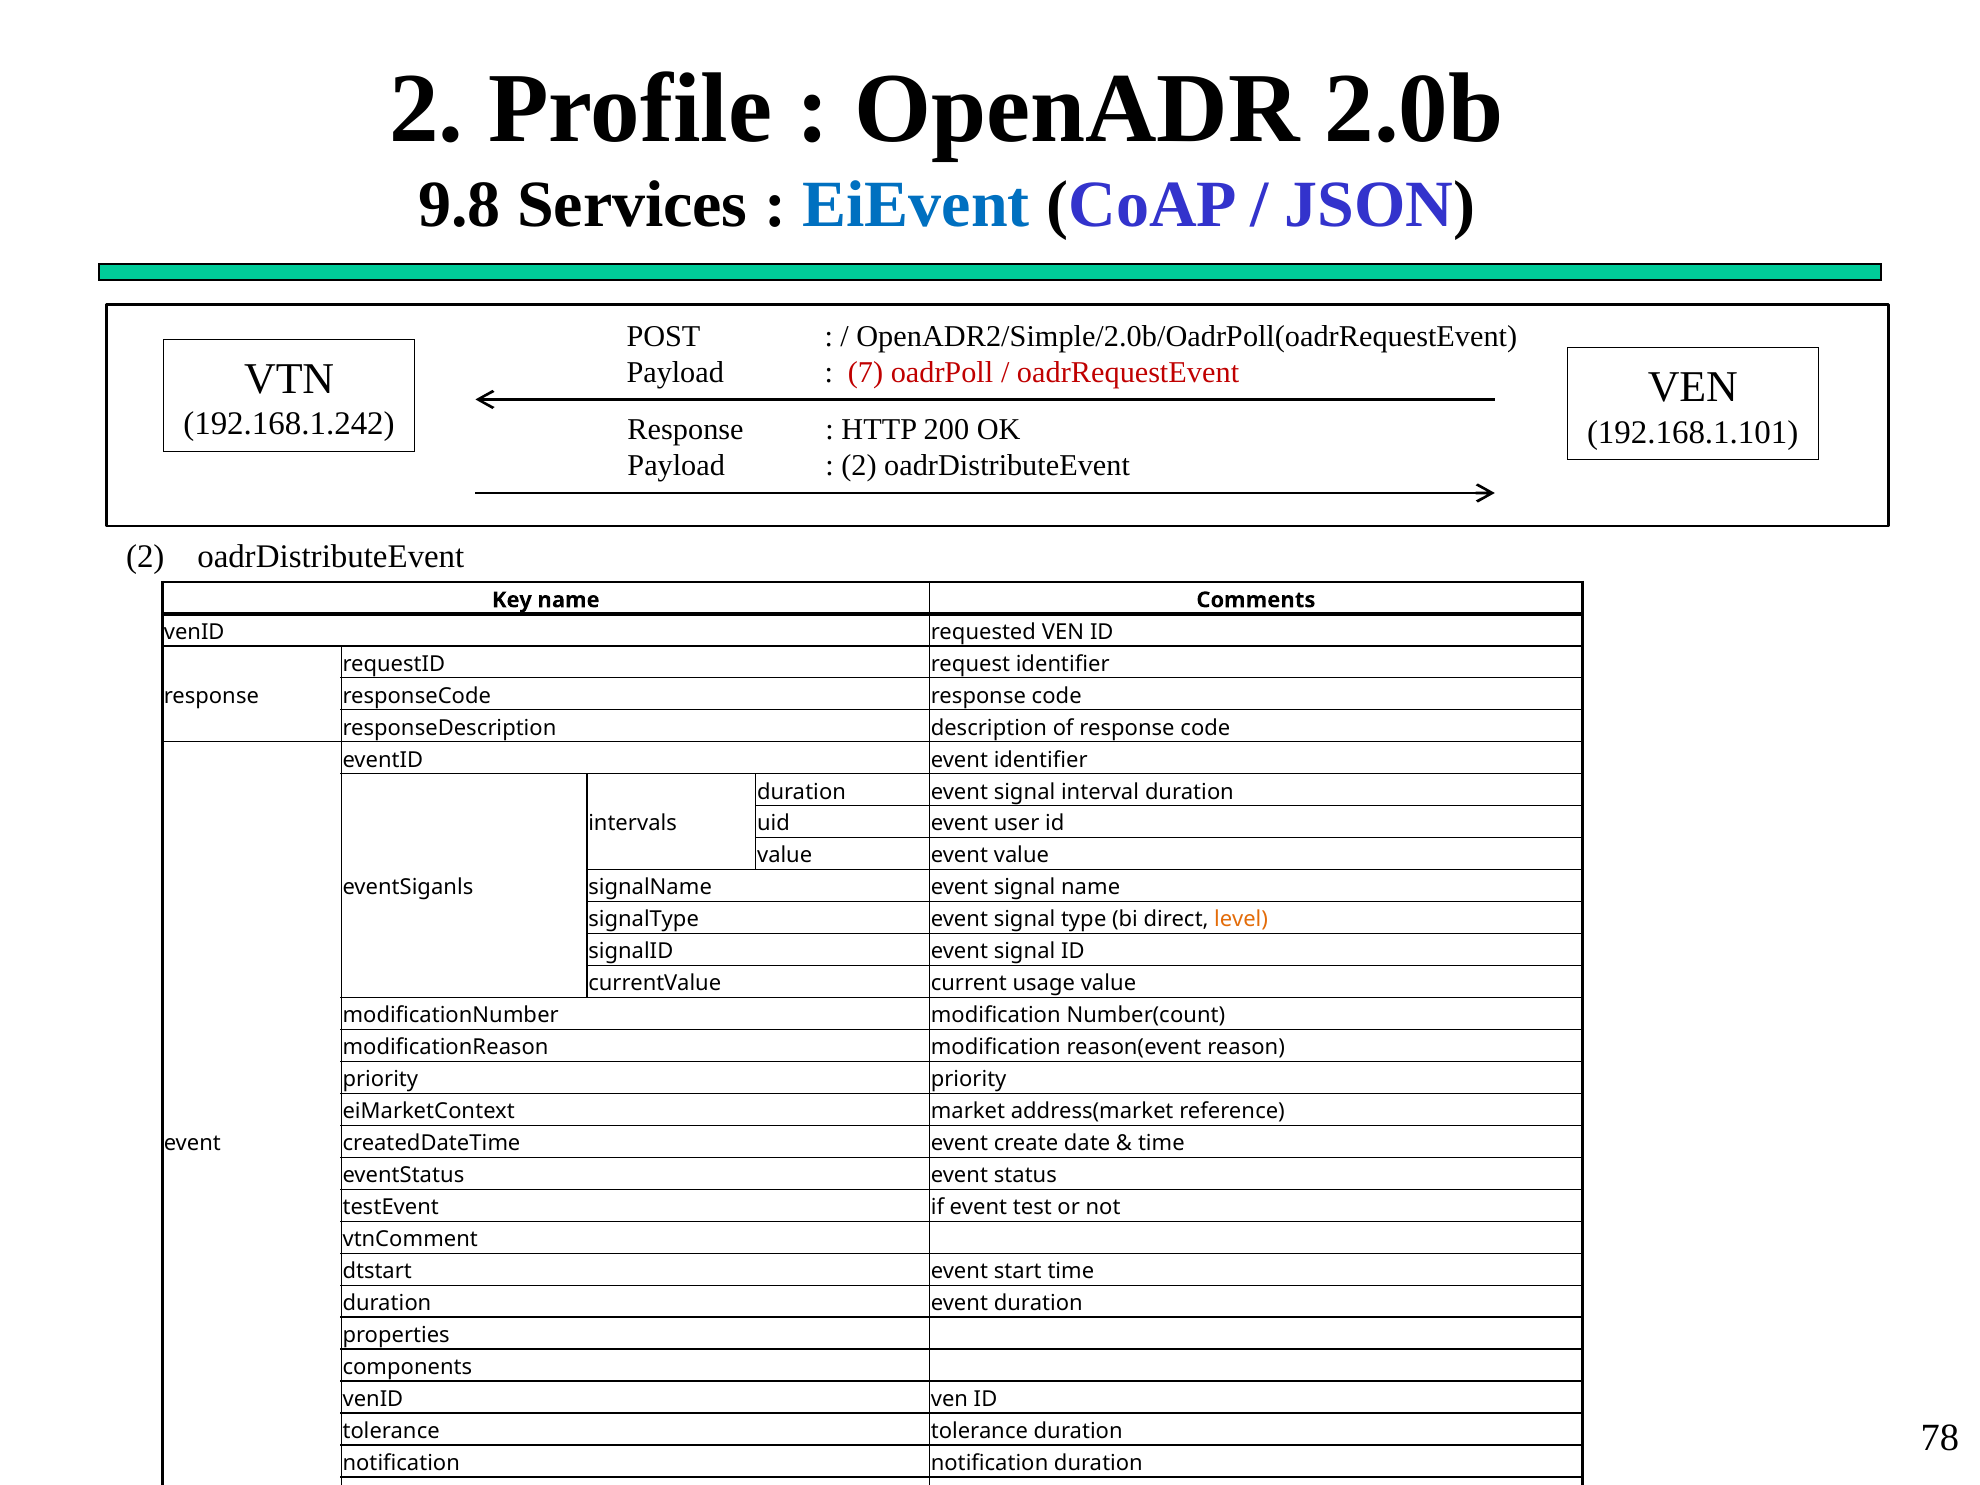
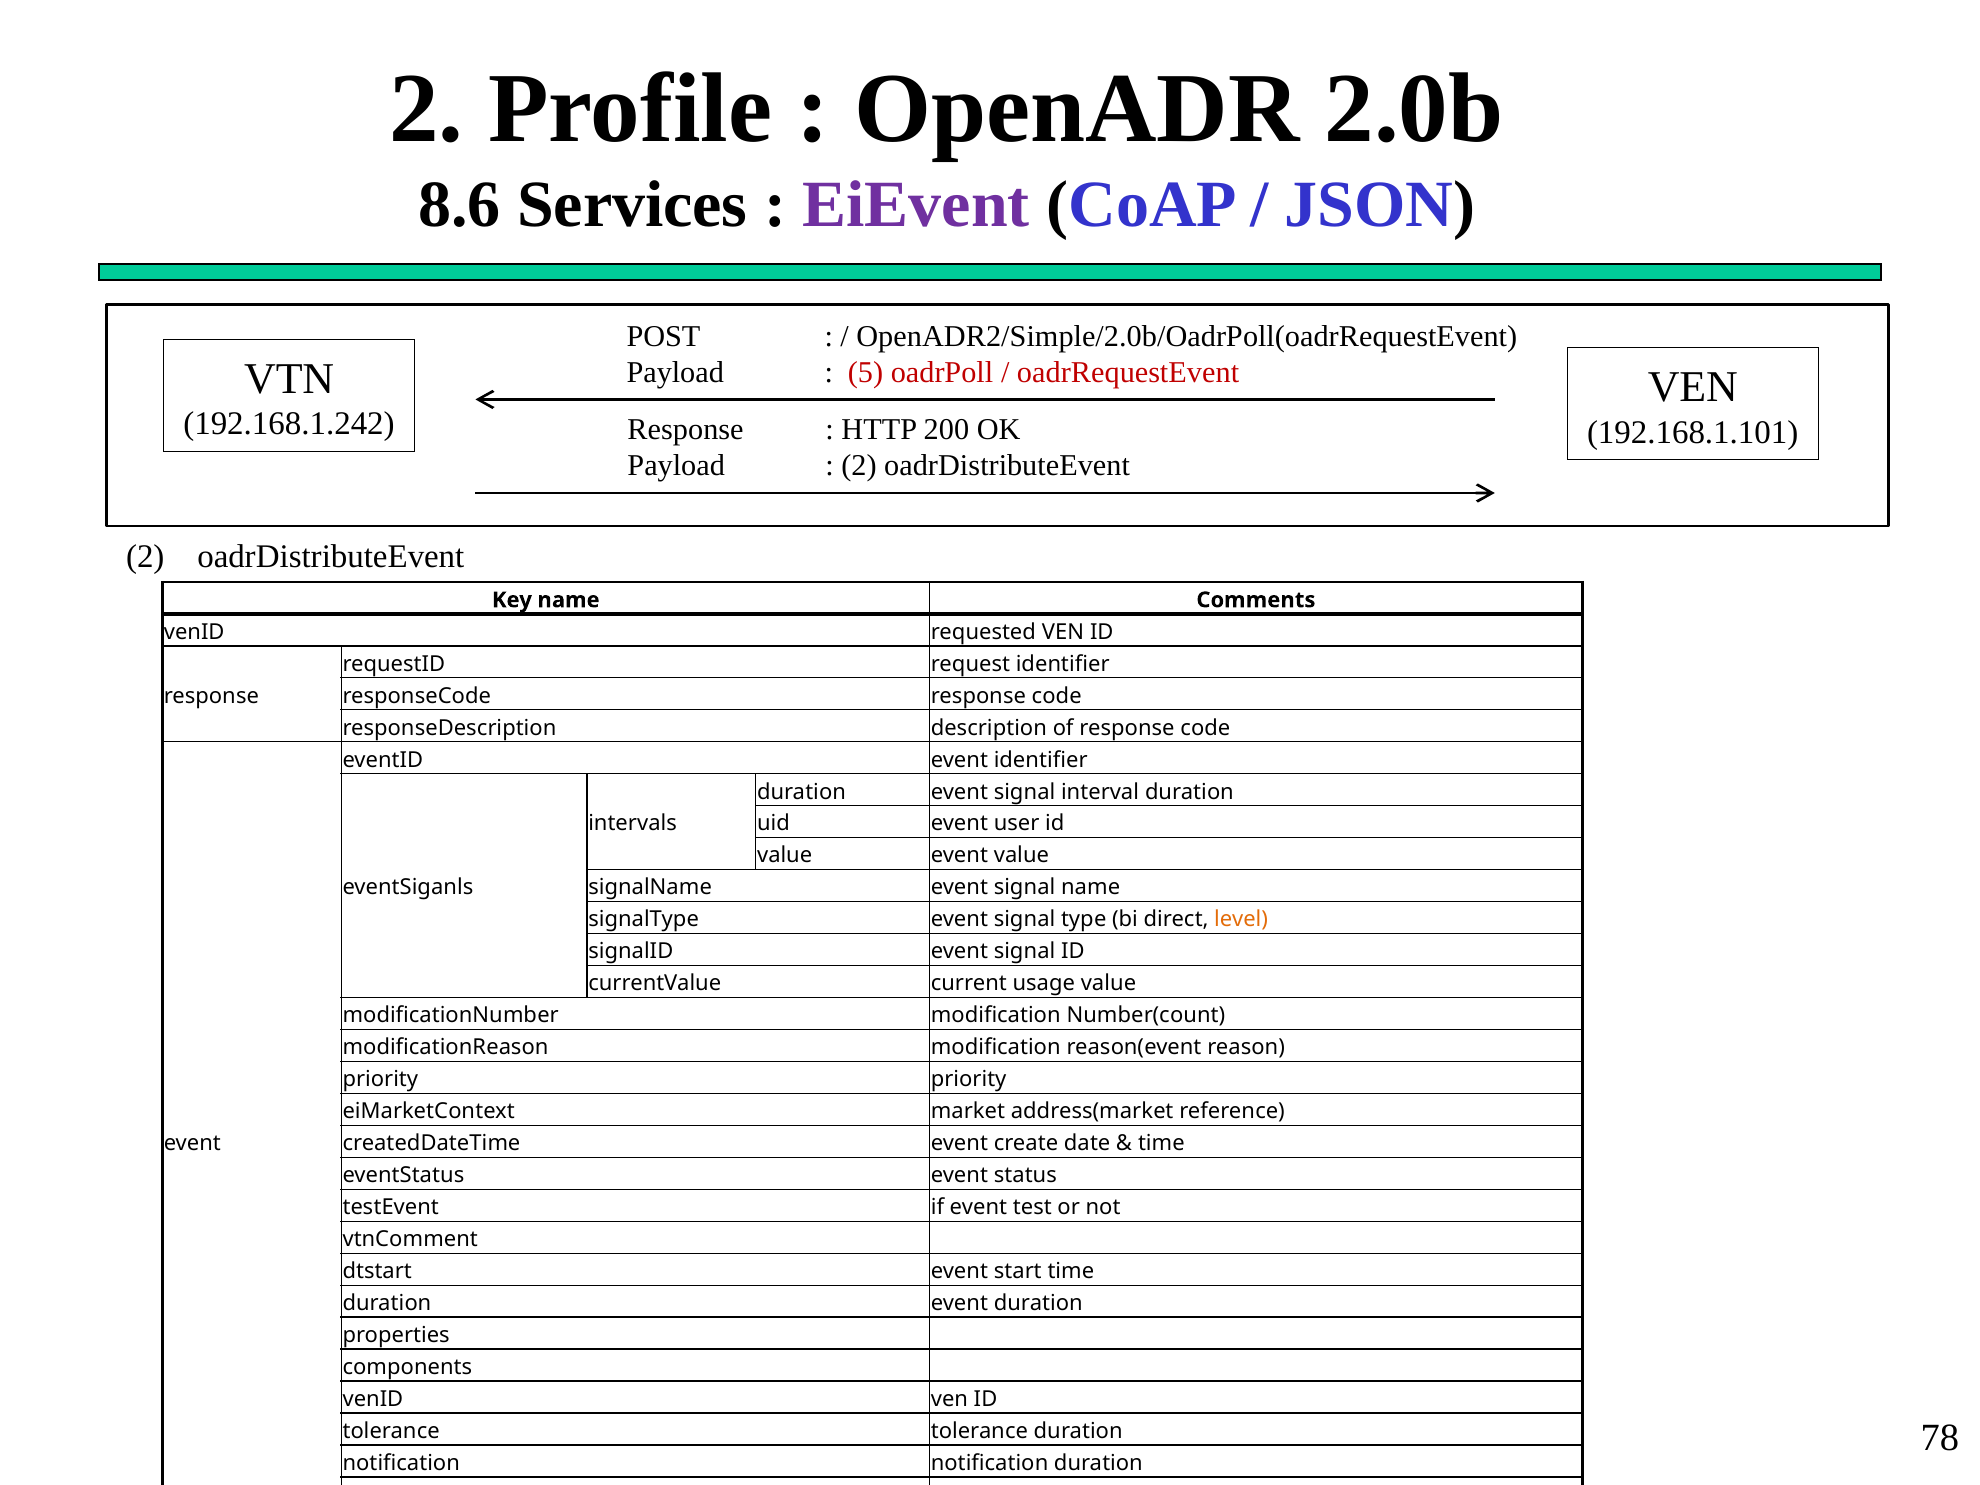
9.8: 9.8 -> 8.6
EiEvent colour: blue -> purple
7: 7 -> 5
